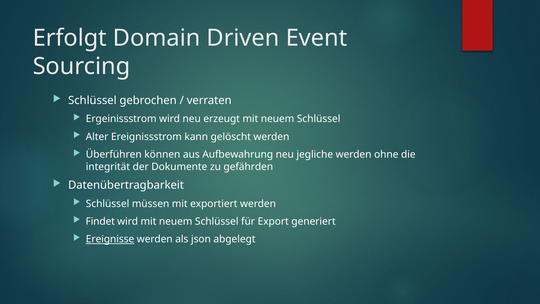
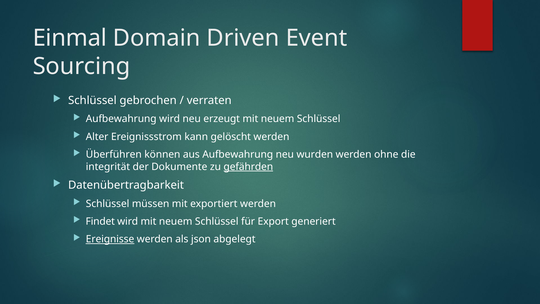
Erfolgt: Erfolgt -> Einmal
Ergeinissstrom at (121, 119): Ergeinissstrom -> Aufbewahrung
jegliche: jegliche -> wurden
gefährden underline: none -> present
